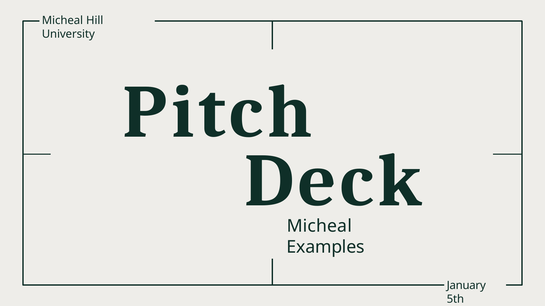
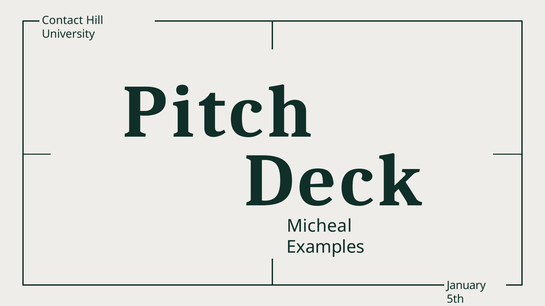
Micheal at (62, 20): Micheal -> Contact
